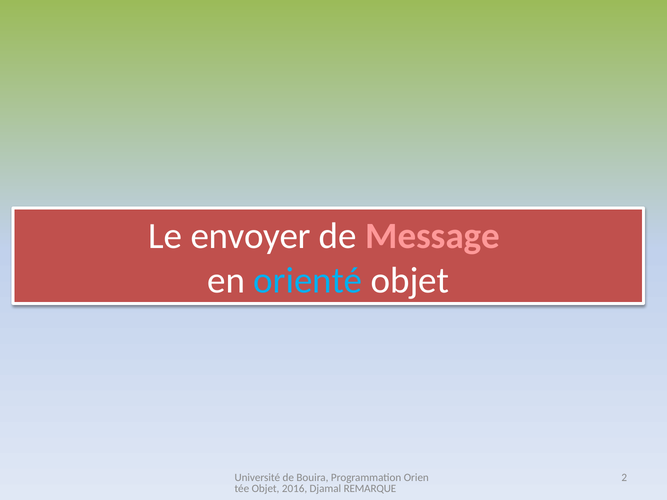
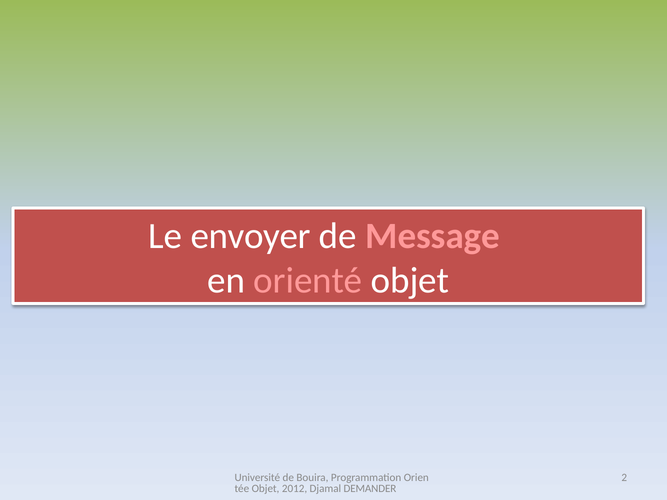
orienté colour: light blue -> pink
2016: 2016 -> 2012
REMARQUE: REMARQUE -> DEMANDER
